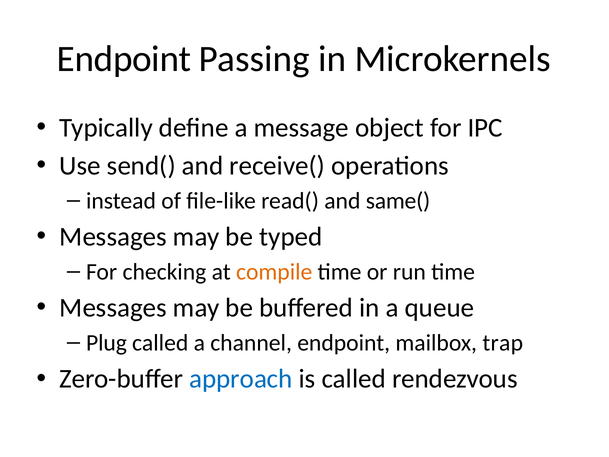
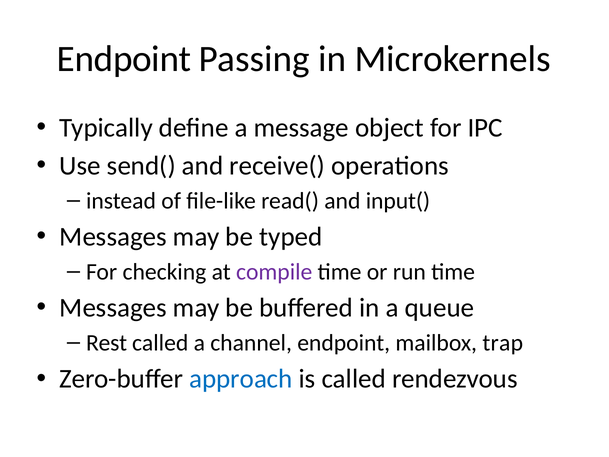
same(: same( -> input(
compile colour: orange -> purple
Plug: Plug -> Rest
